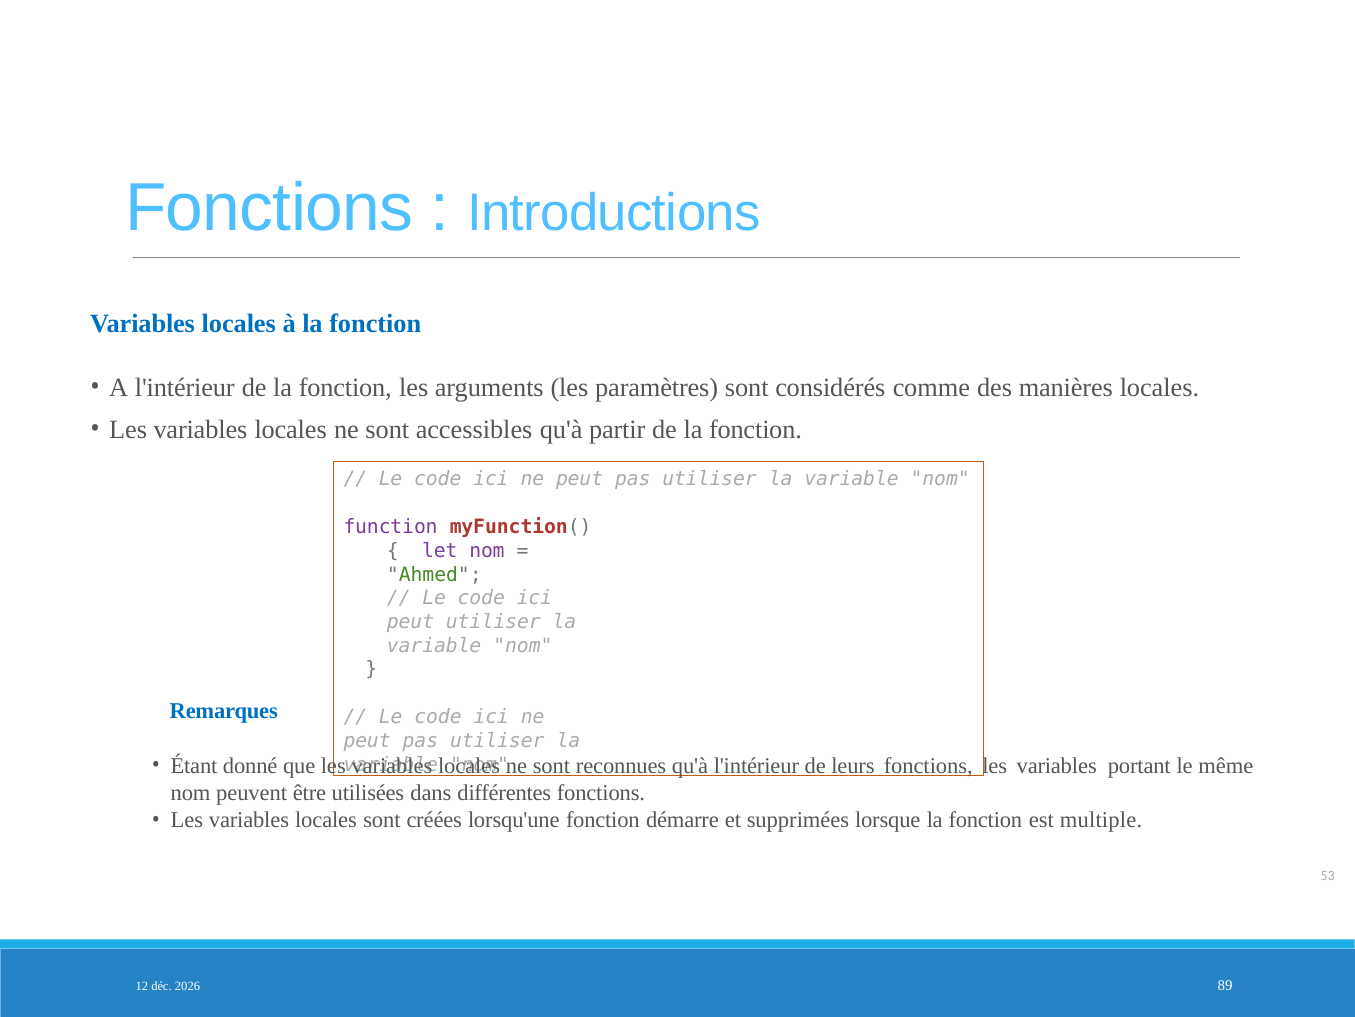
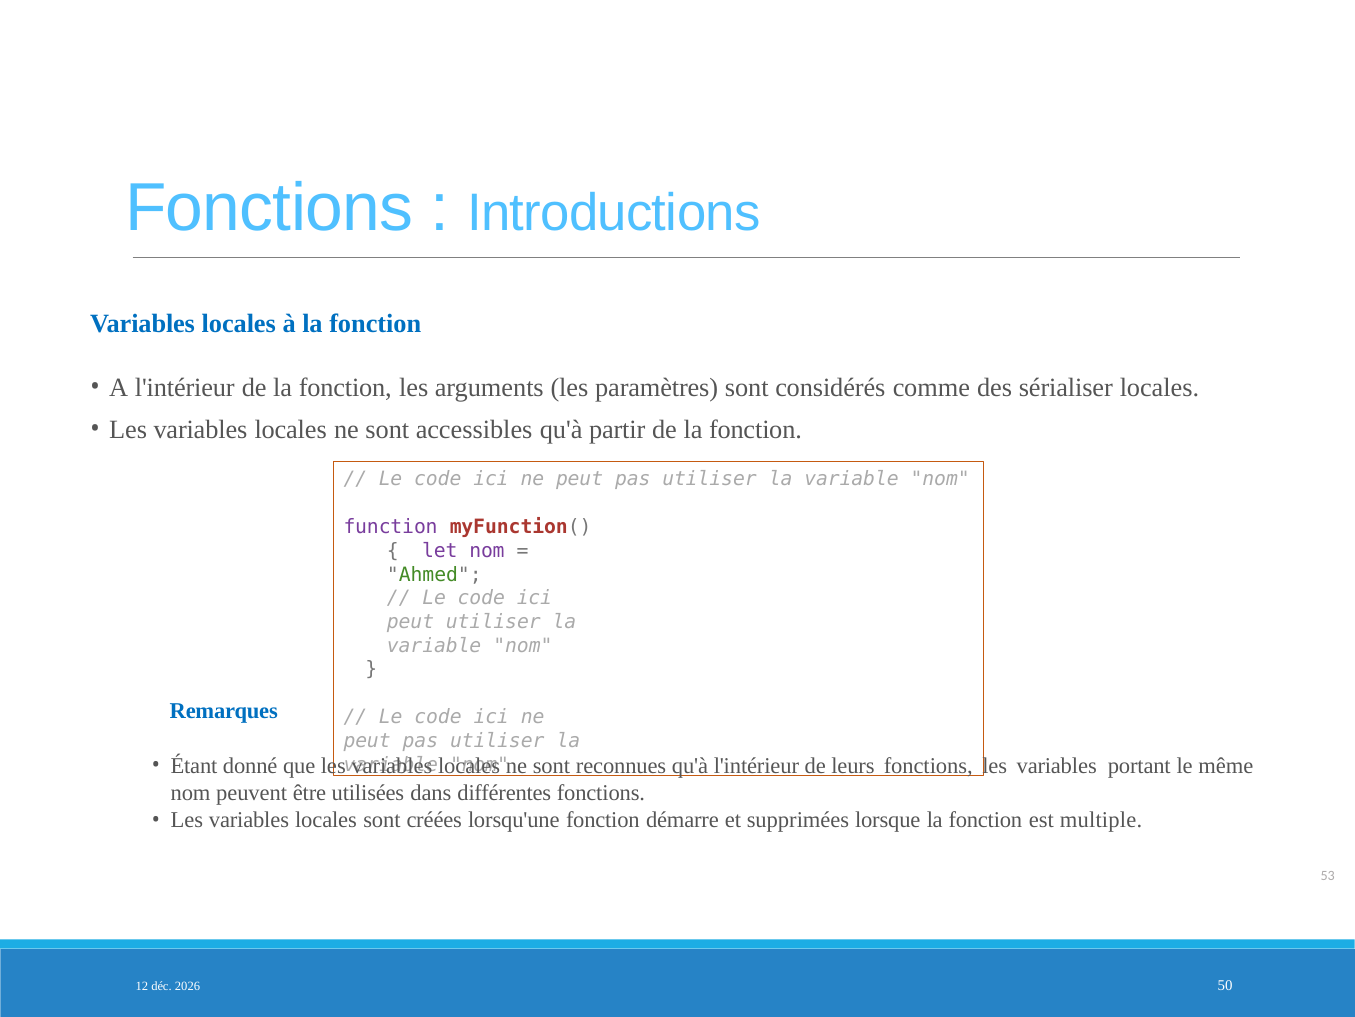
manières: manières -> sérialiser
89: 89 -> 50
